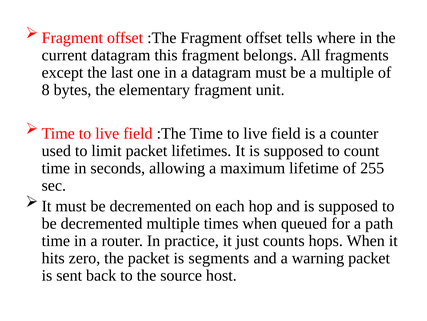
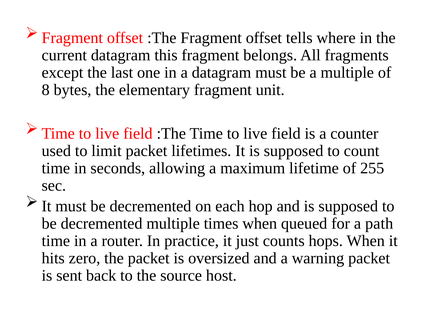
segments: segments -> oversized
